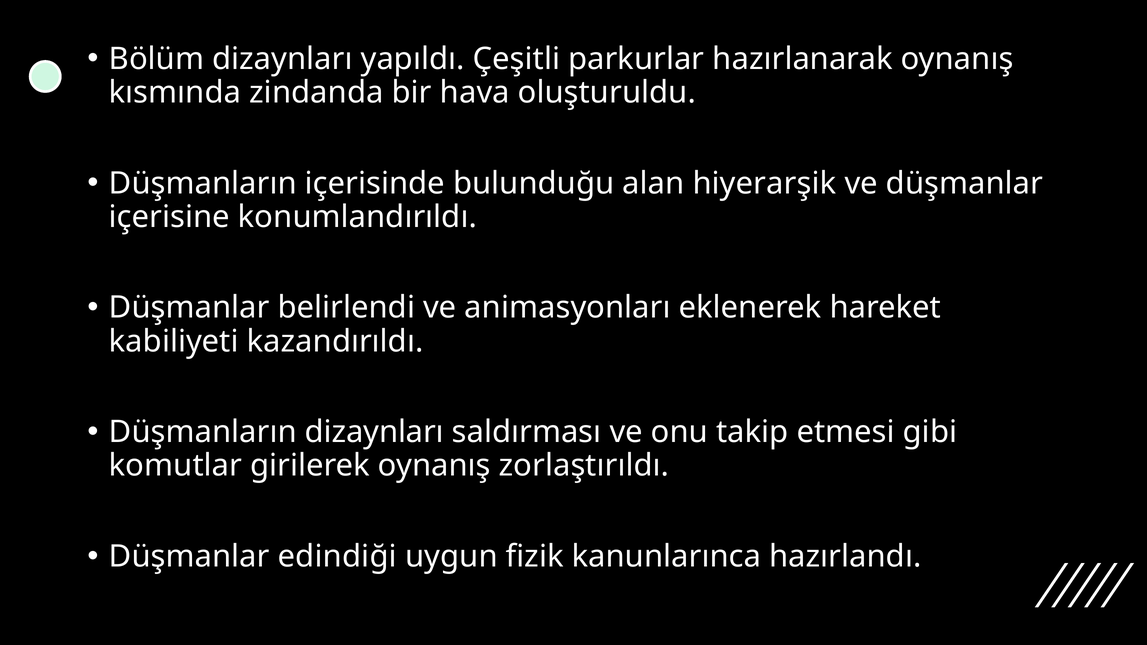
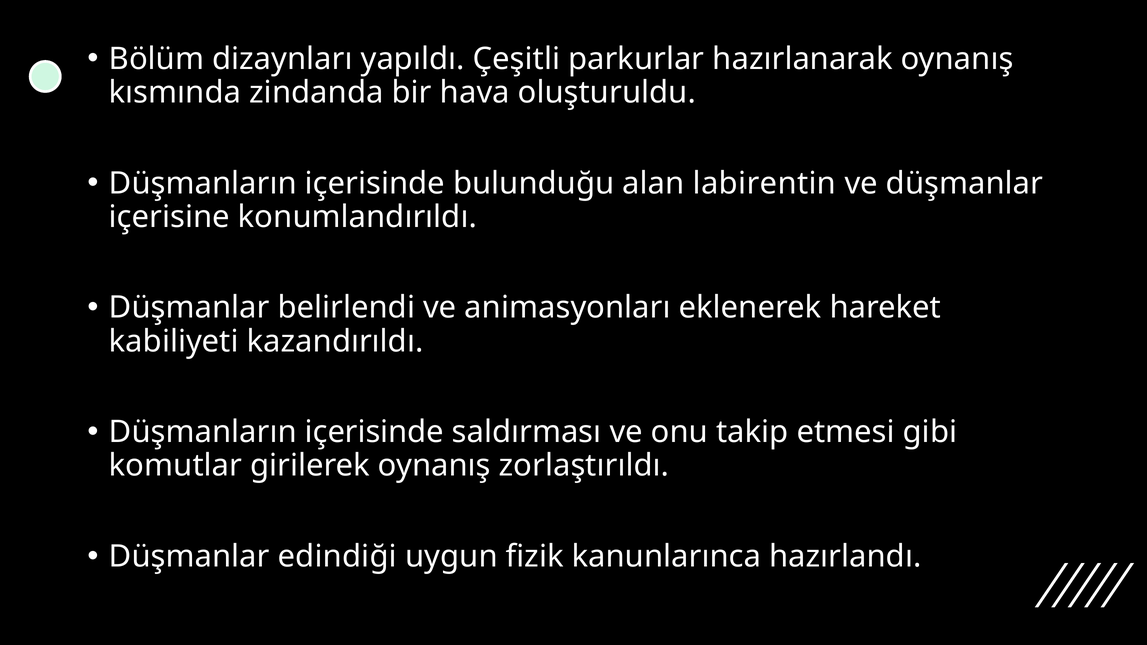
hiyerarşik: hiyerarşik -> labirentin
dizaynları at (374, 432): dizaynları -> içerisinde
